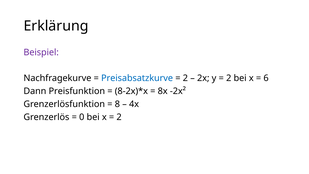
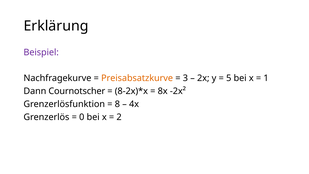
Preisabsatzkurve colour: blue -> orange
2 at (185, 78): 2 -> 3
2 at (229, 78): 2 -> 5
6: 6 -> 1
Preisfunktion: Preisfunktion -> Cournotscher
